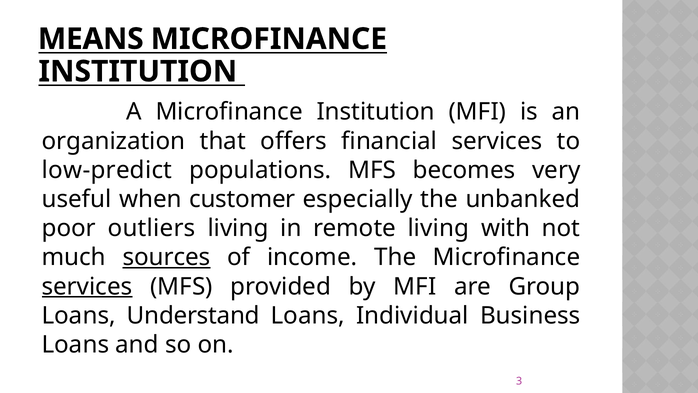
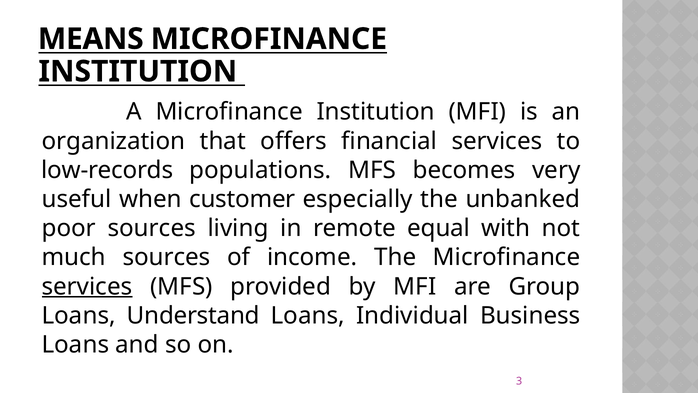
low-predict: low-predict -> low-records
poor outliers: outliers -> sources
remote living: living -> equal
sources at (167, 257) underline: present -> none
